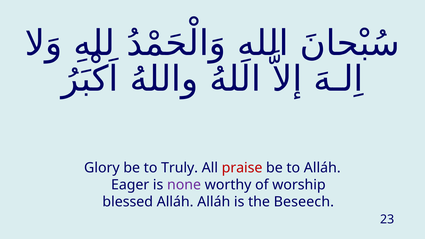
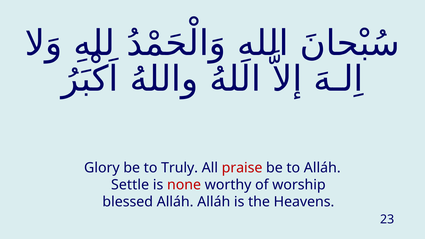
Eager: Eager -> Settle
none colour: purple -> red
Beseech: Beseech -> Heavens
